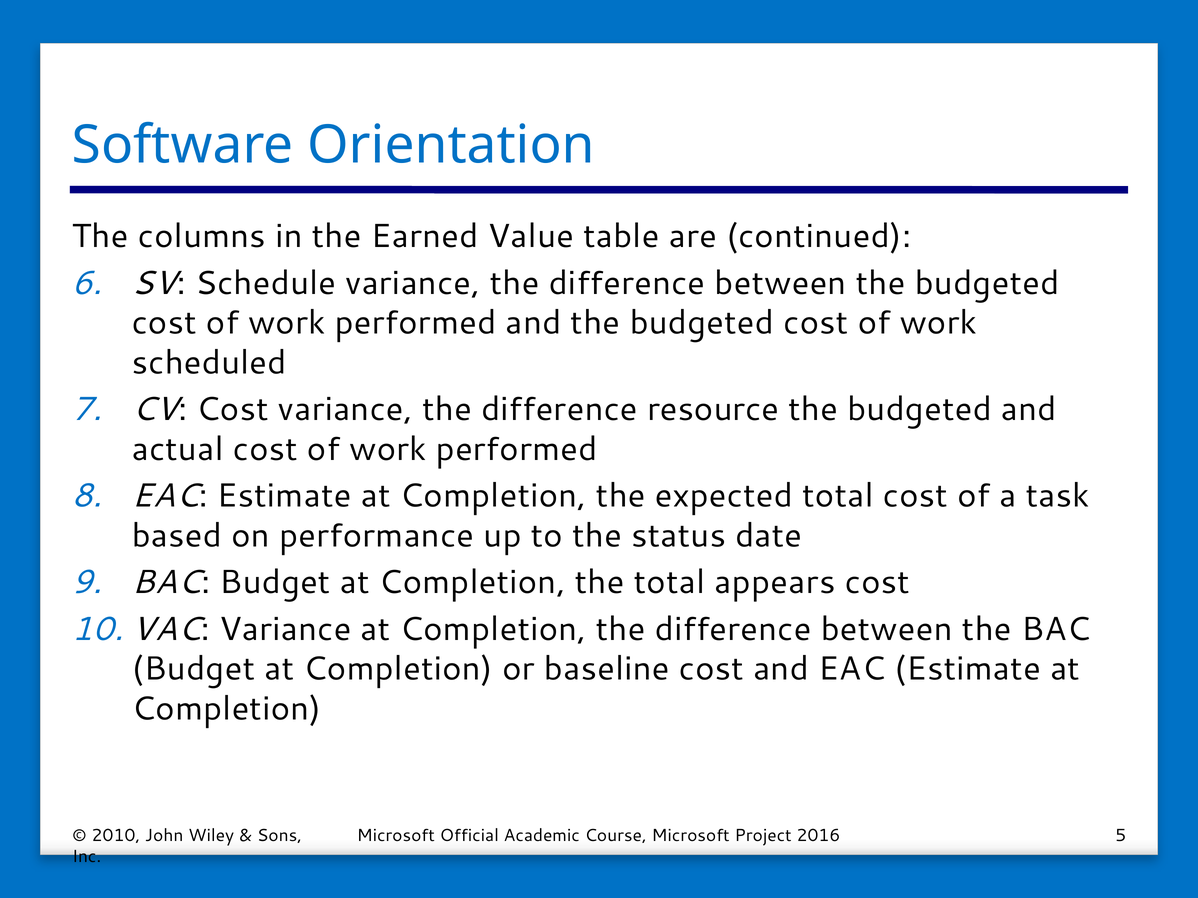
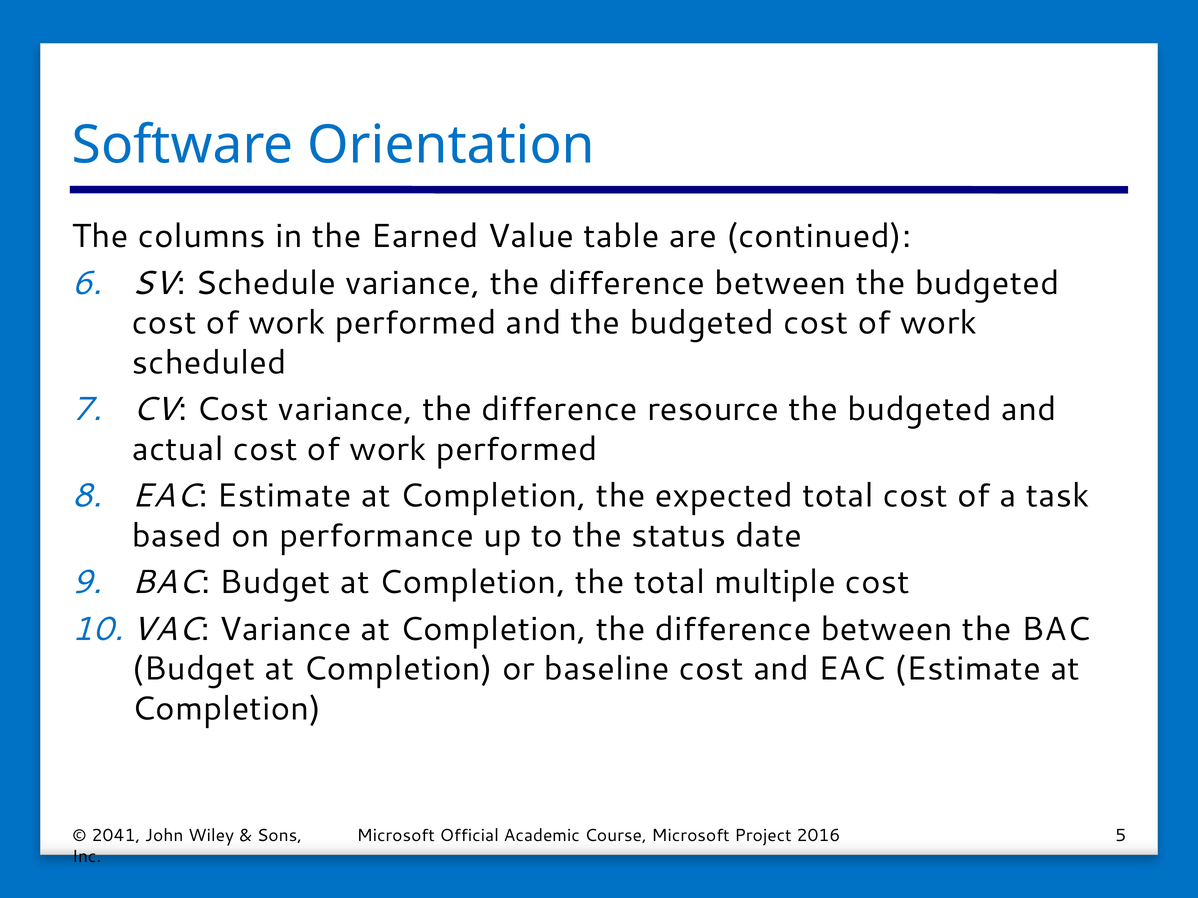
appears: appears -> multiple
2010: 2010 -> 2041
